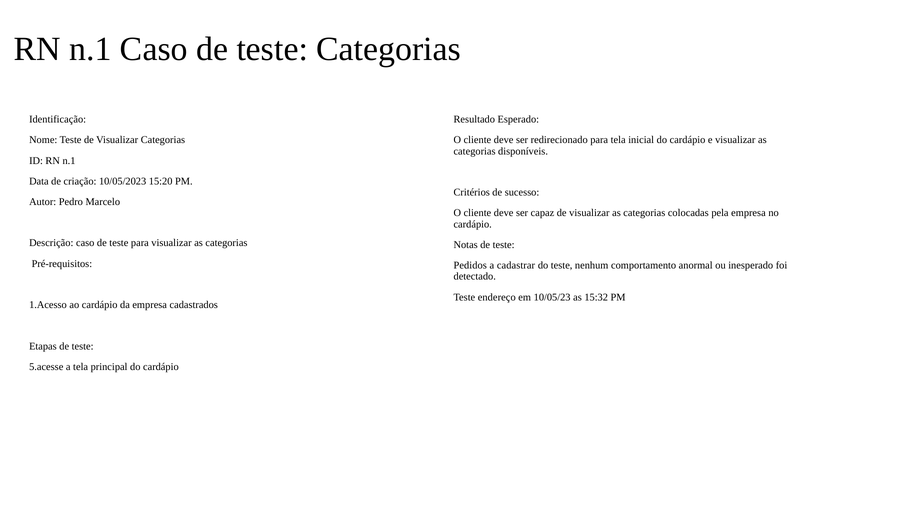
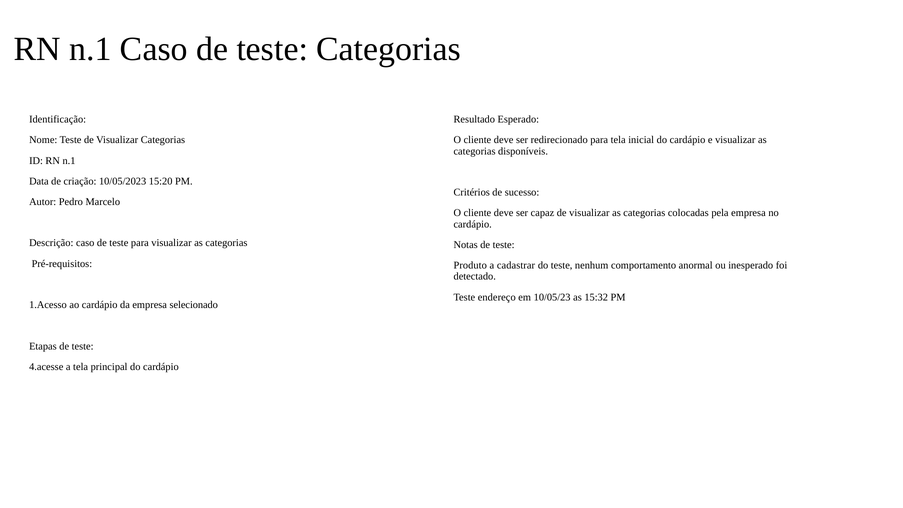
Pedidos: Pedidos -> Produto
cadastrados: cadastrados -> selecionado
5.acesse: 5.acesse -> 4.acesse
